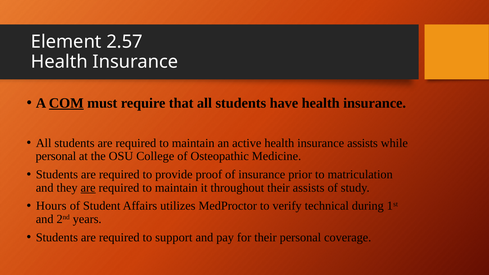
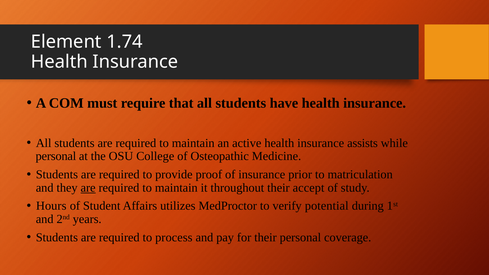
2.57: 2.57 -> 1.74
COM underline: present -> none
their assists: assists -> accept
technical: technical -> potential
support: support -> process
